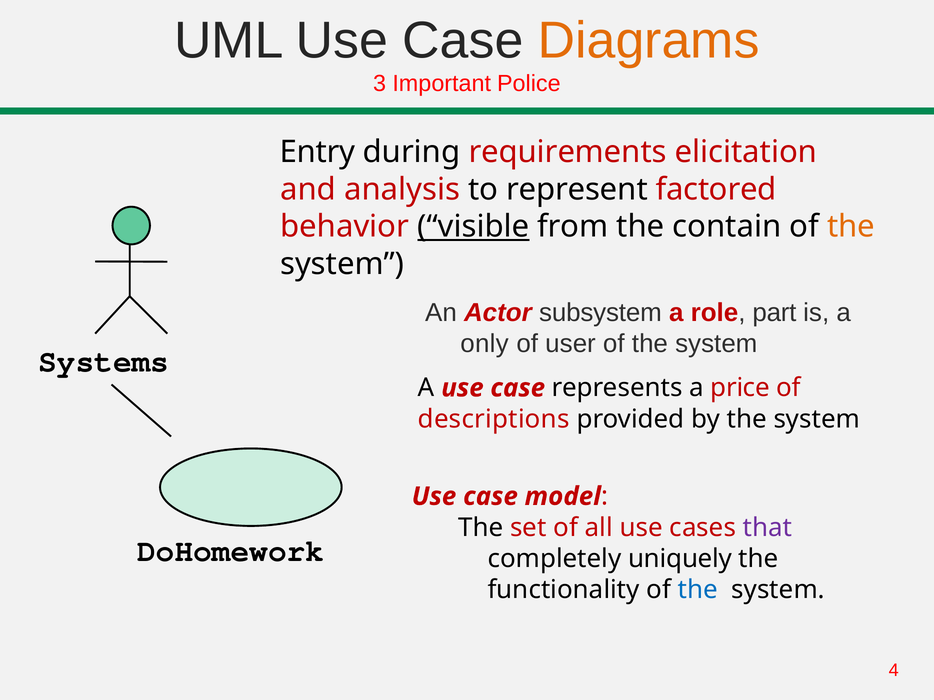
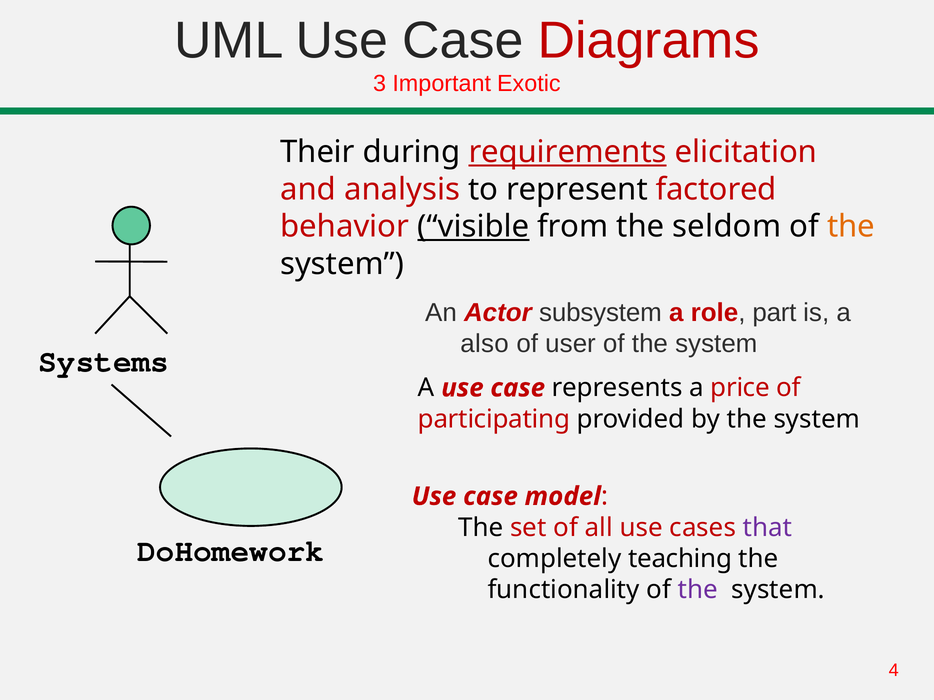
Diagrams colour: orange -> red
Police: Police -> Exotic
Entry: Entry -> Their
requirements underline: none -> present
contain: contain -> seldom
only: only -> also
descriptions: descriptions -> participating
uniquely: uniquely -> teaching
the at (698, 590) colour: blue -> purple
